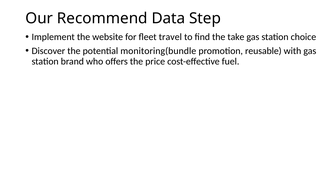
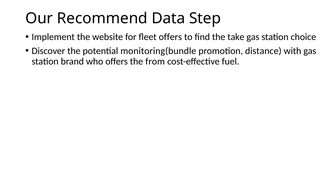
fleet travel: travel -> offers
reusable: reusable -> distance
price: price -> from
